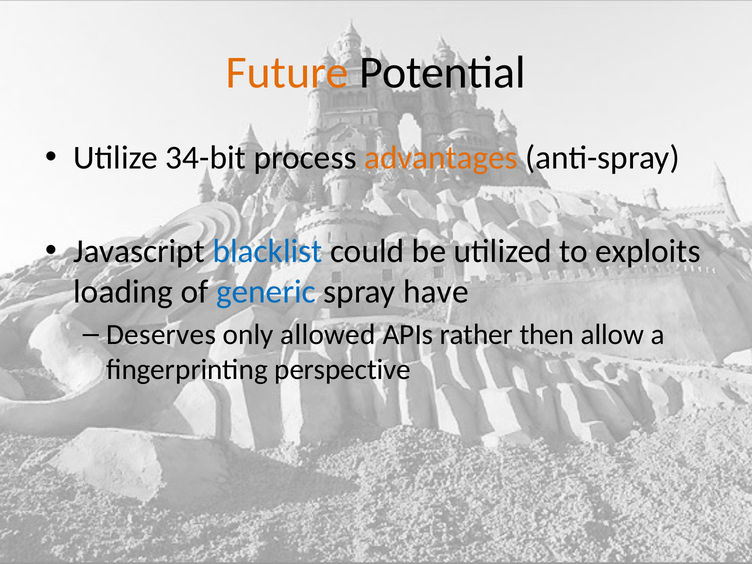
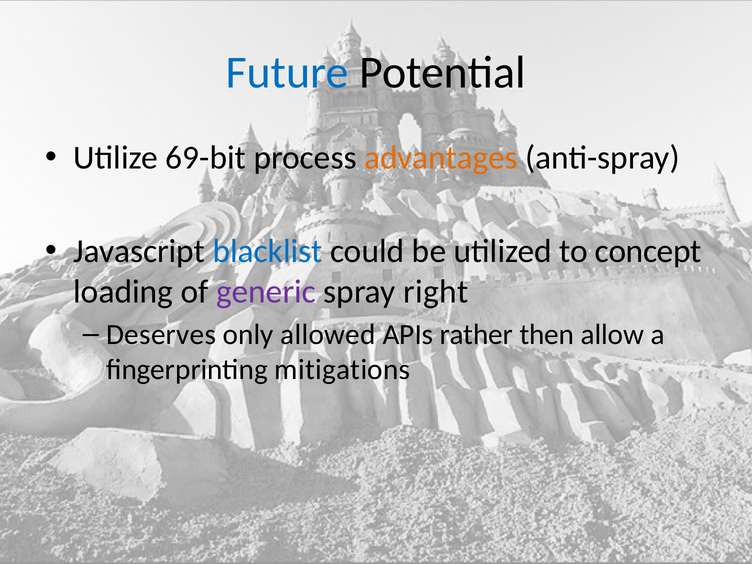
Future colour: orange -> blue
34-bit: 34-bit -> 69-bit
exploits: exploits -> concept
generic colour: blue -> purple
have: have -> right
perspective: perspective -> mitigations
